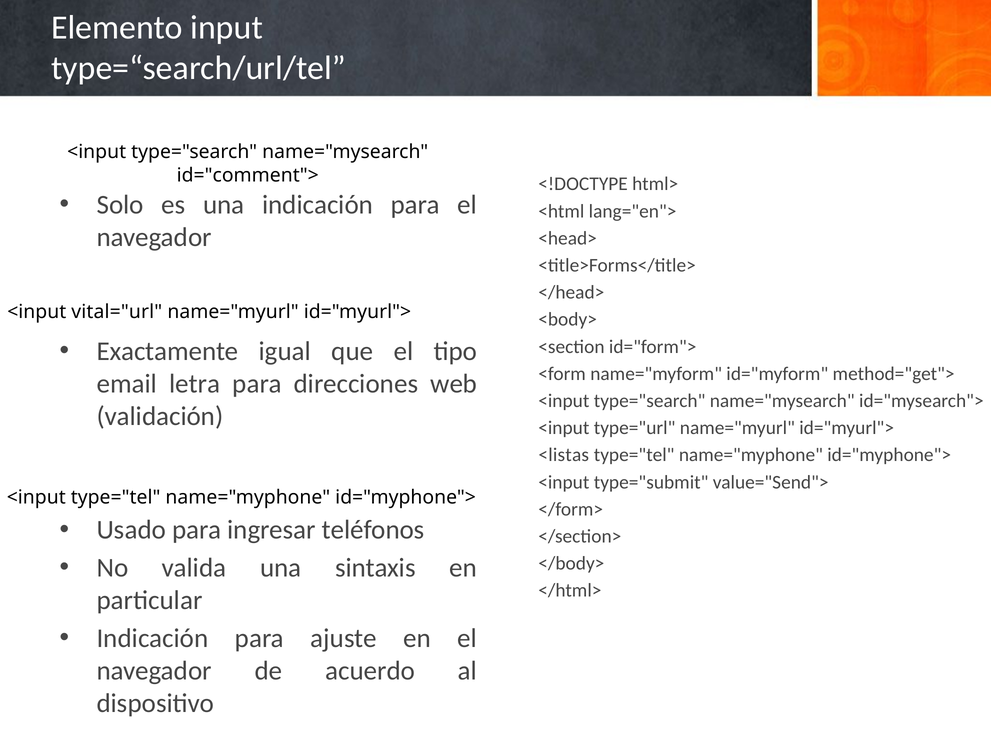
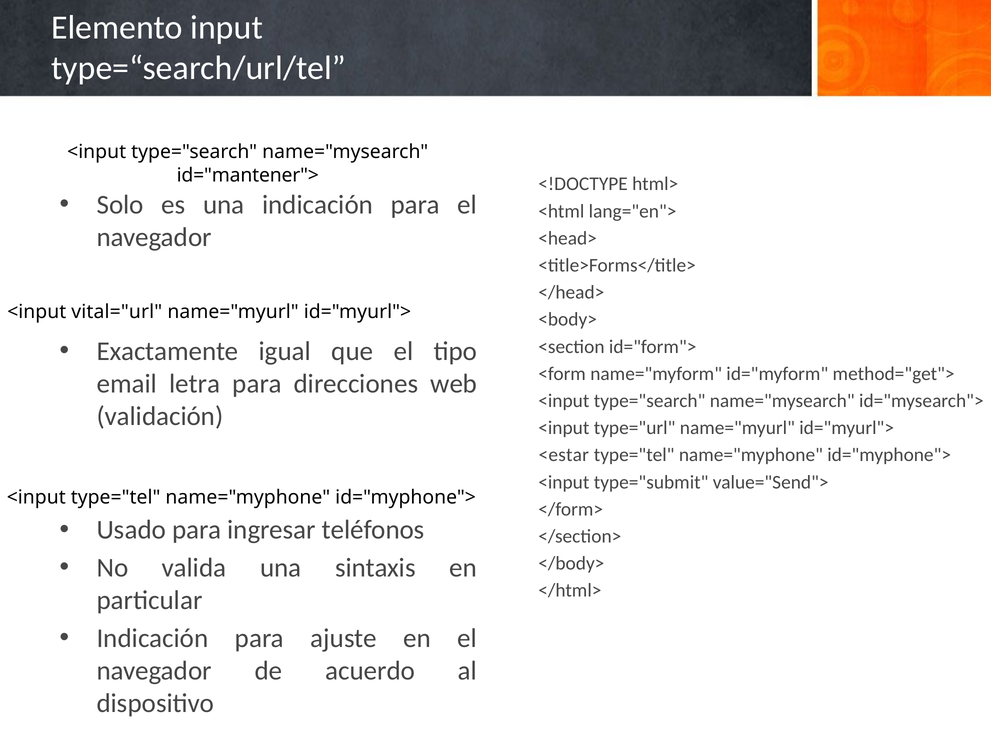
id="comment">: id="comment"> -> id="mantener">
<listas: <listas -> <estar
